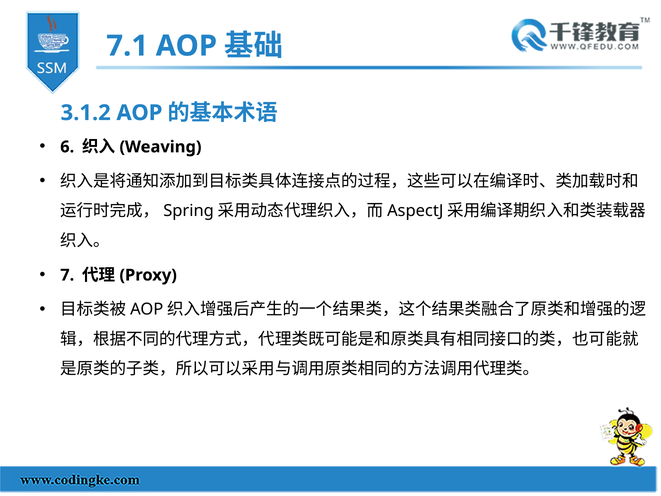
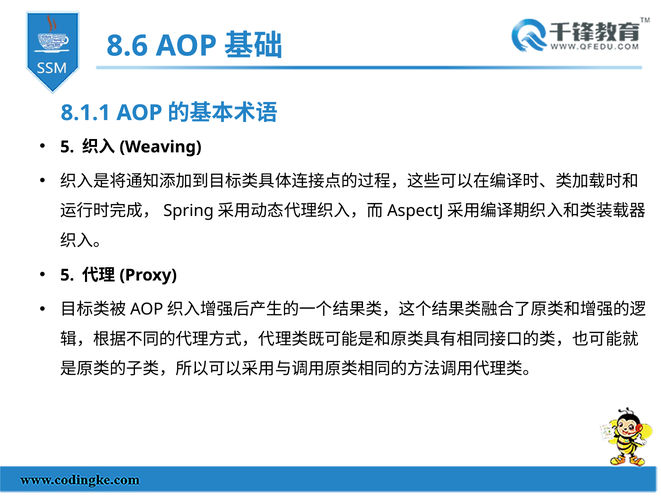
7.1: 7.1 -> 8.6
3.1.2: 3.1.2 -> 8.1.1
6 at (67, 147): 6 -> 5
7 at (67, 275): 7 -> 5
